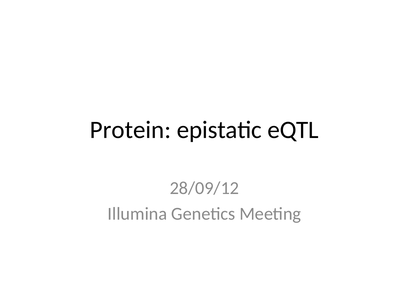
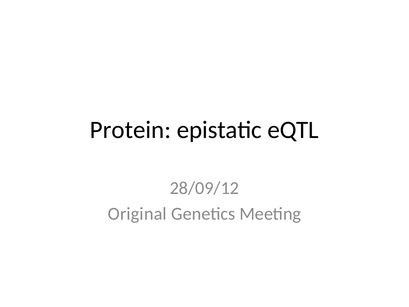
Illumina: Illumina -> Original
